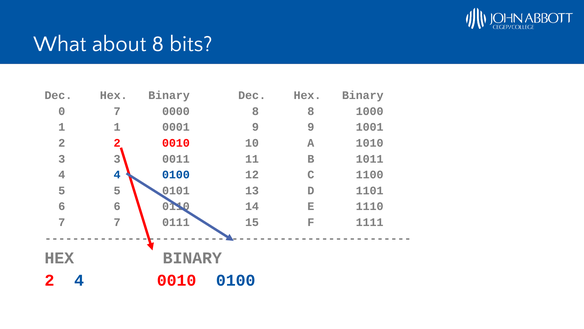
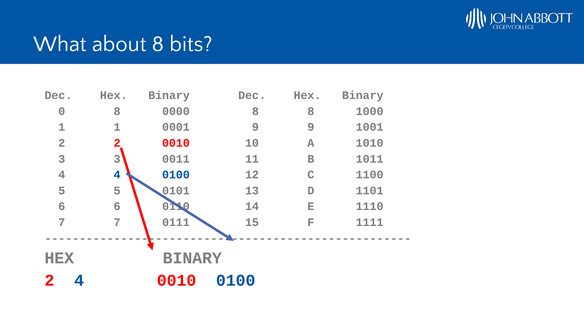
0 7: 7 -> 8
